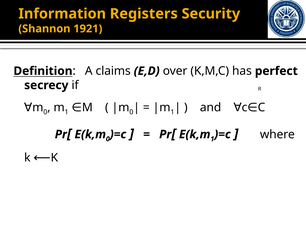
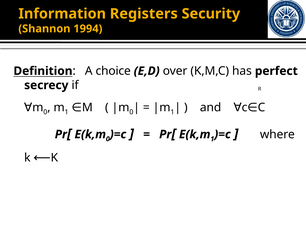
1921: 1921 -> 1994
claims: claims -> choice
